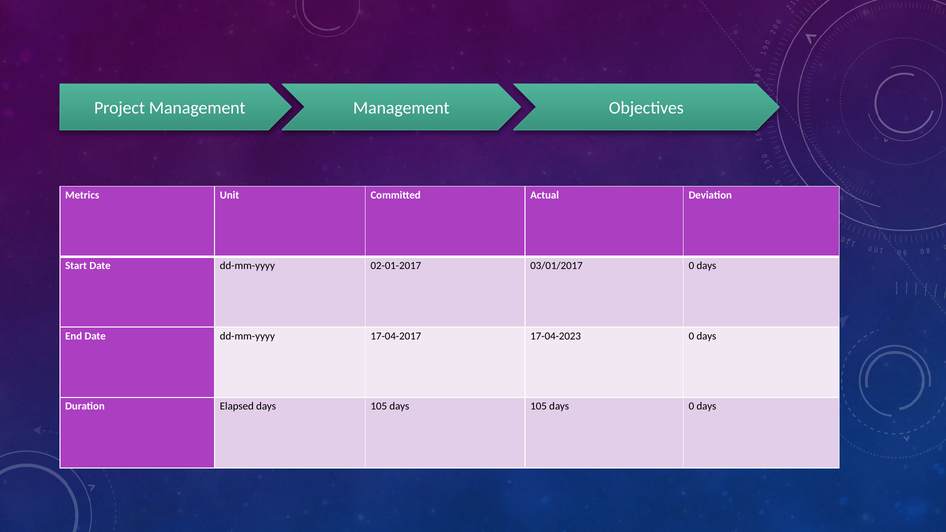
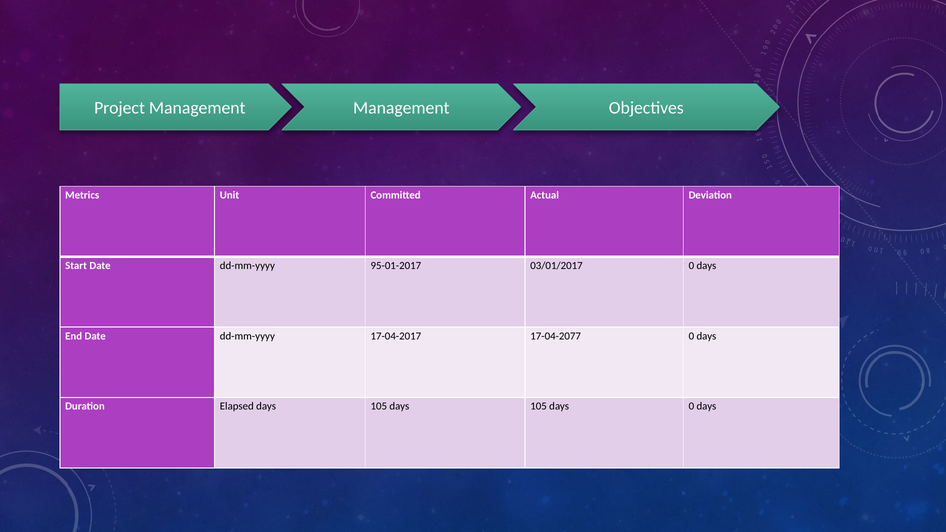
02-01-2017: 02-01-2017 -> 95-01-2017
17-04-2023: 17-04-2023 -> 17-04-2077
